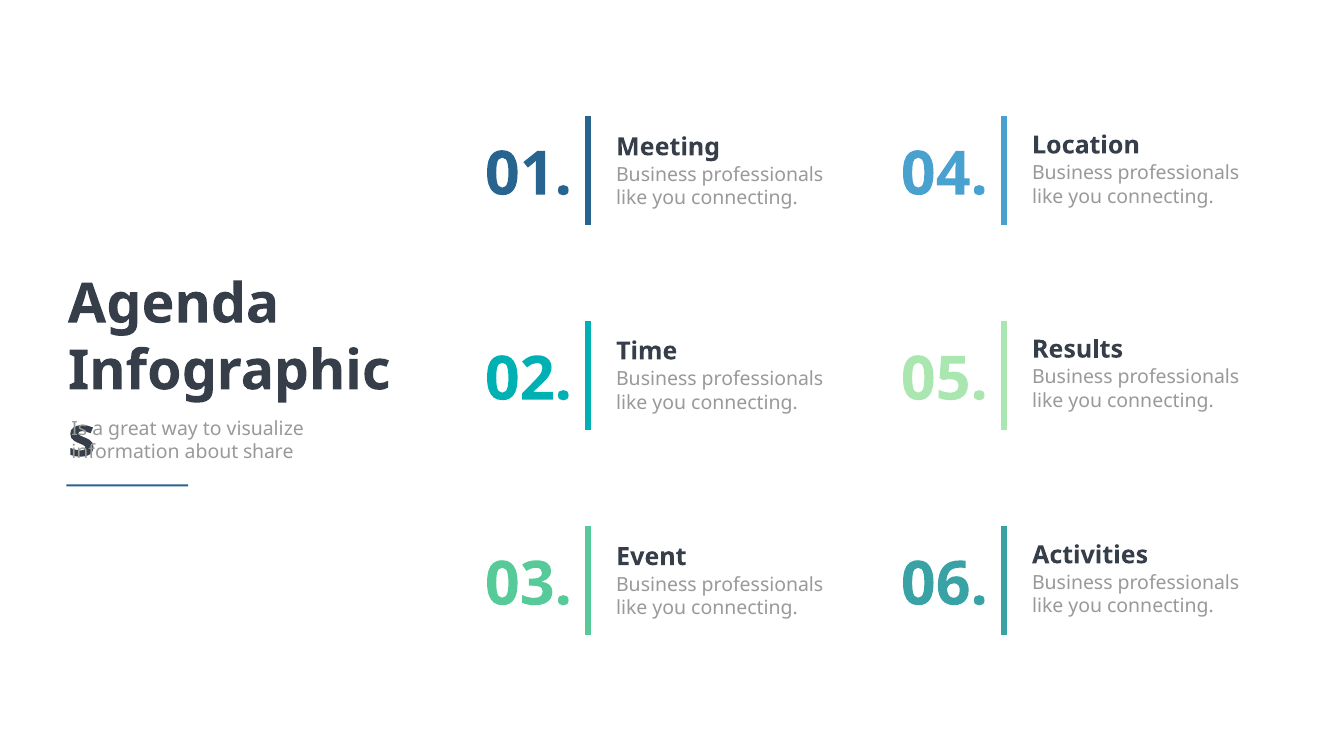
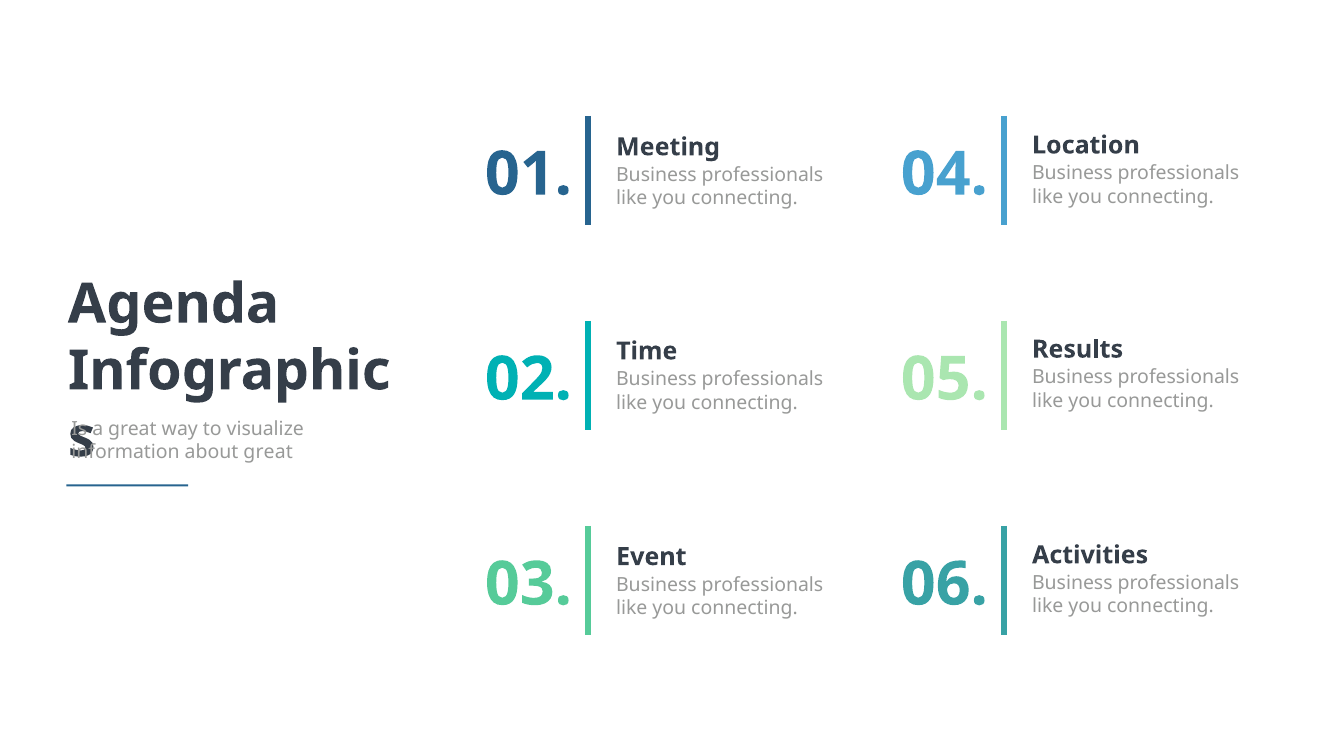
about share: share -> great
